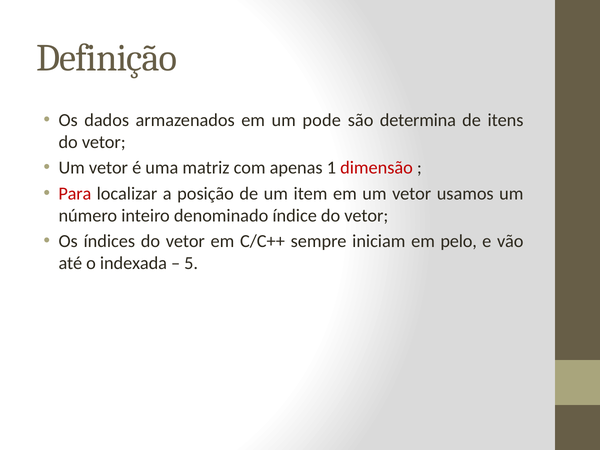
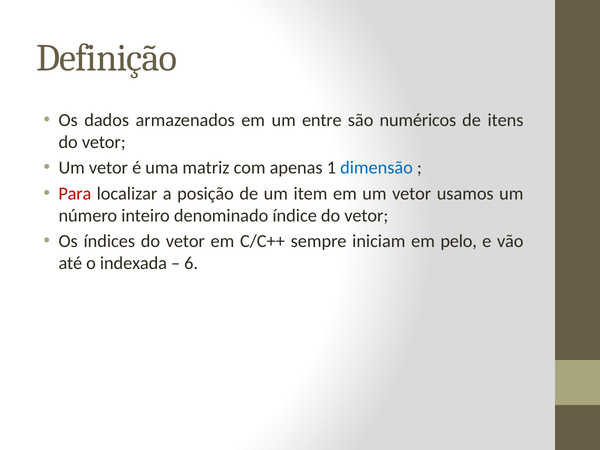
pode: pode -> entre
determina: determina -> numéricos
dimensão colour: red -> blue
5: 5 -> 6
